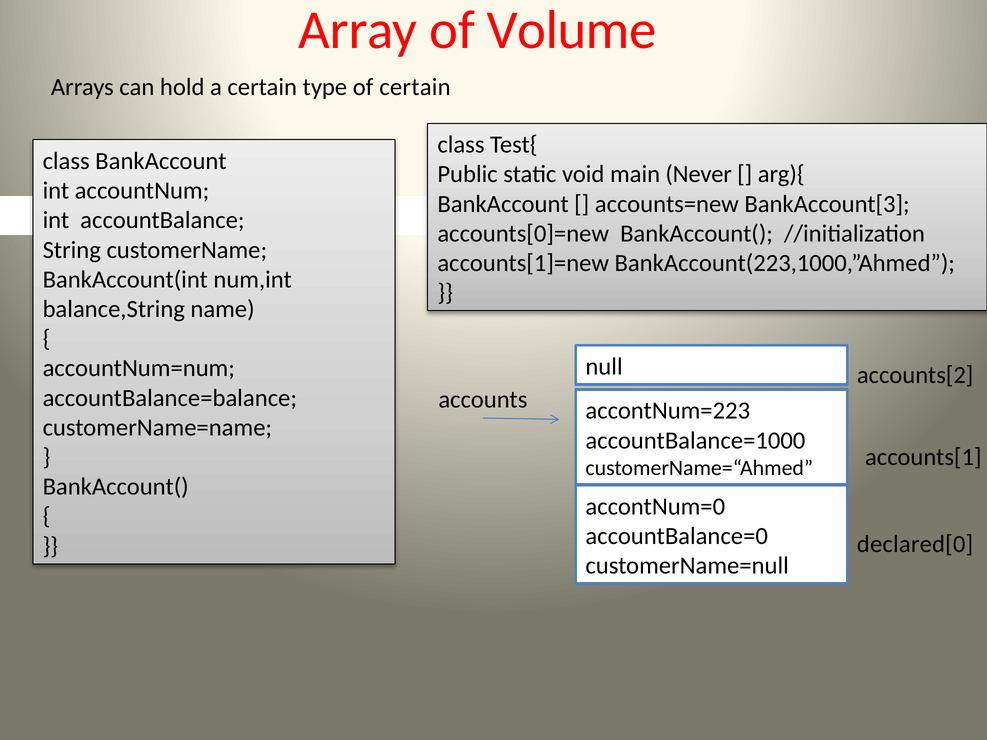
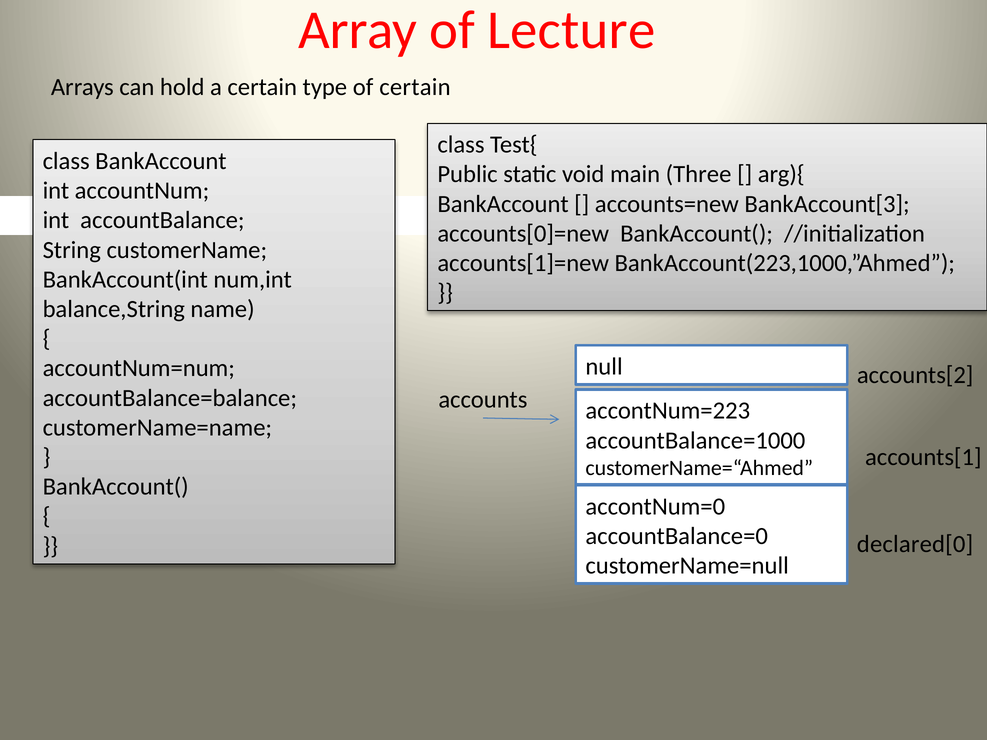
Volume: Volume -> Lecture
Never: Never -> Three
